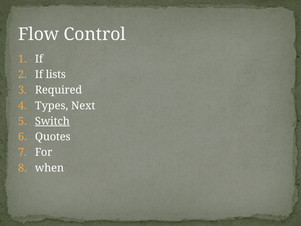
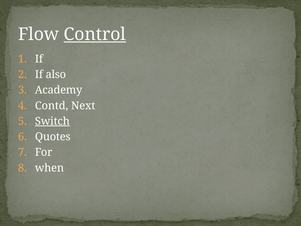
Control underline: none -> present
lists: lists -> also
Required: Required -> Academy
Types: Types -> Contd
